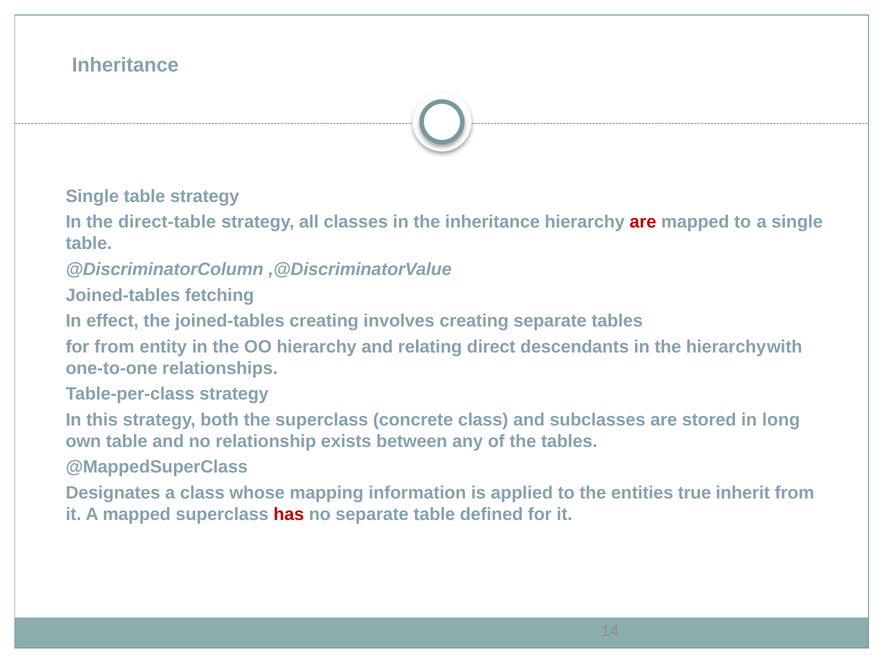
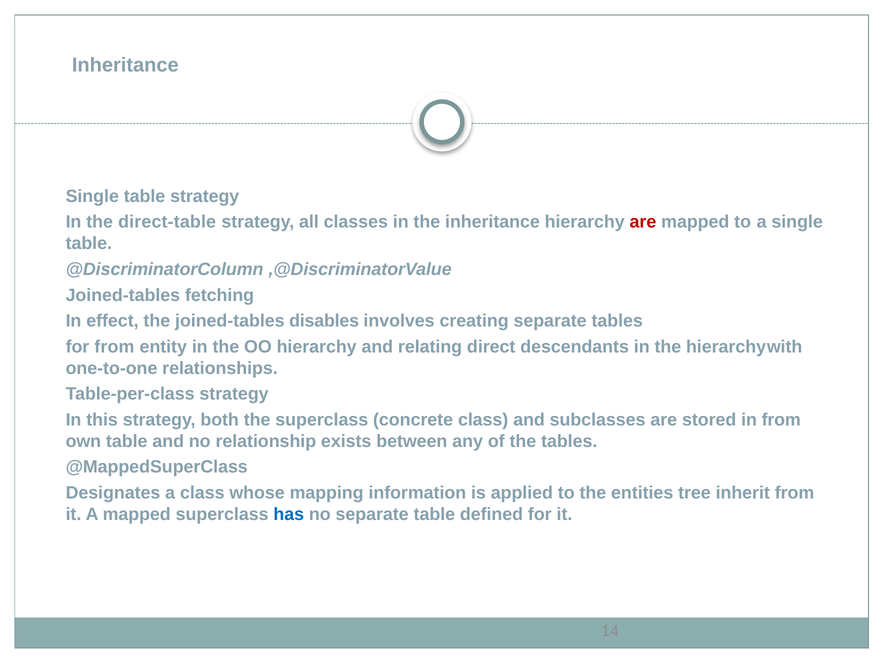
joined-tables creating: creating -> disables
in long: long -> from
true: true -> tree
has colour: red -> blue
